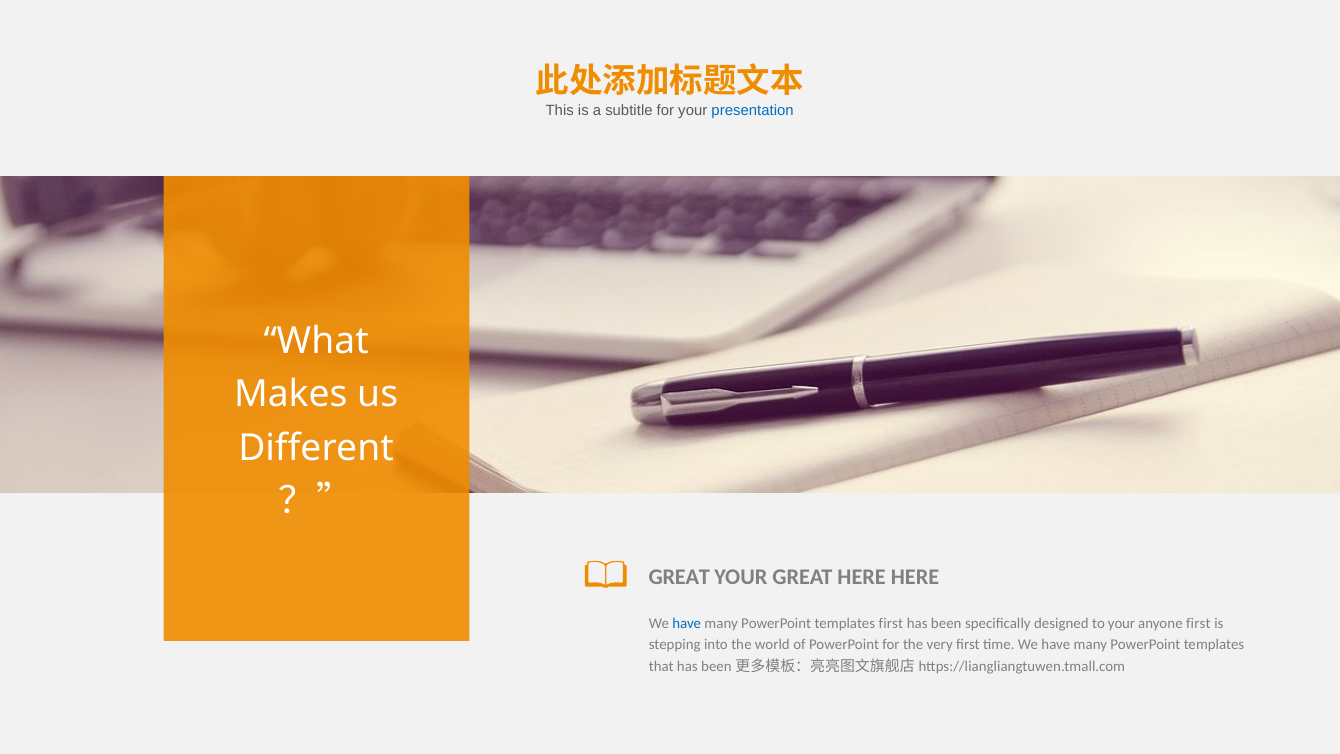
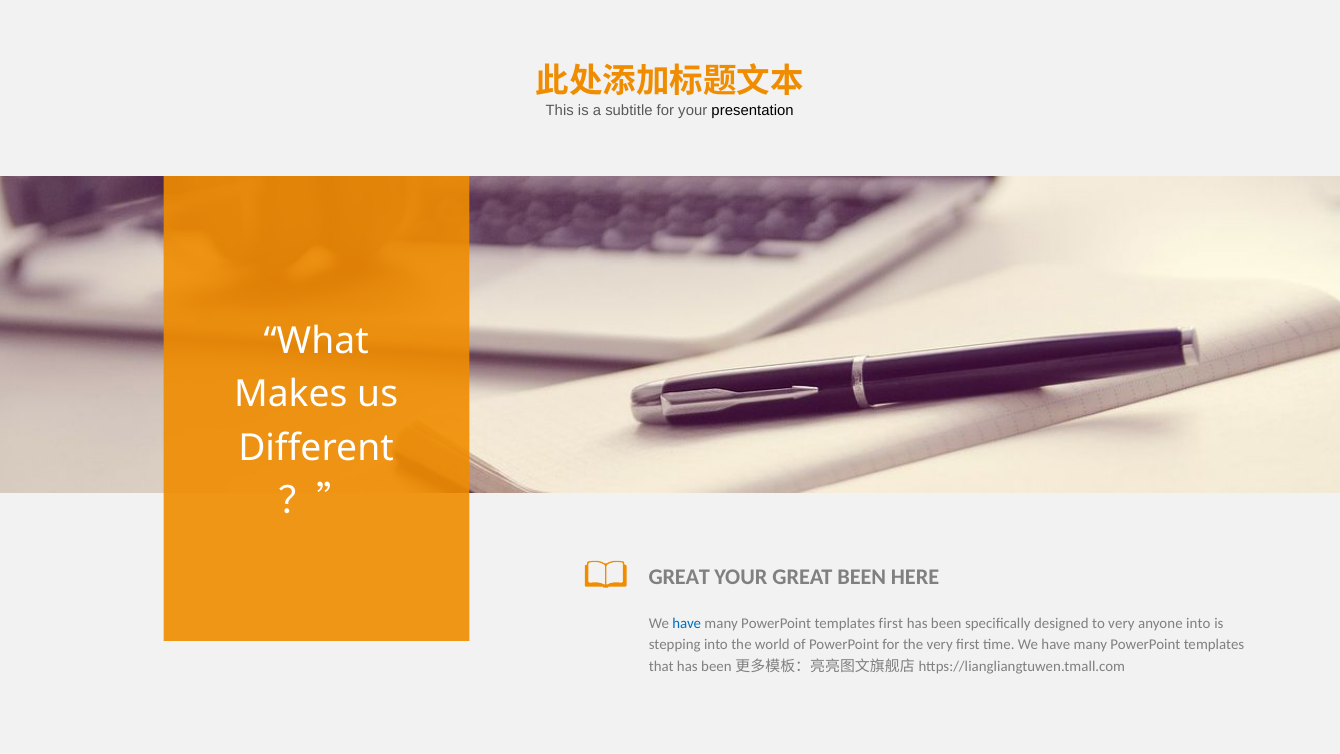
presentation colour: blue -> black
GREAT HERE: HERE -> BEEN
to your: your -> very
anyone first: first -> into
